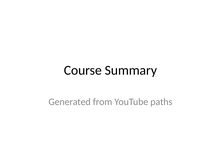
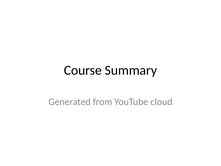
paths: paths -> cloud
